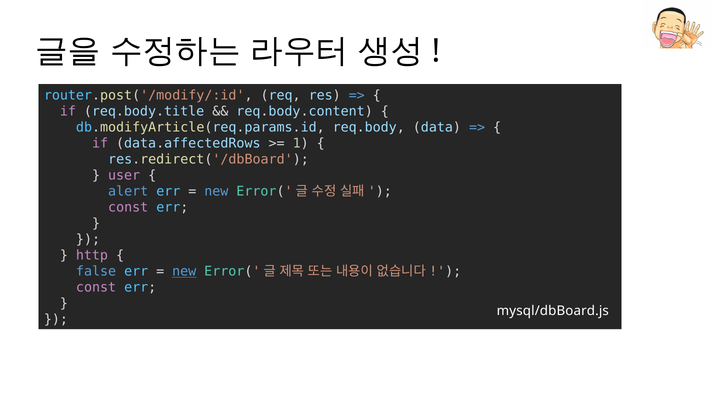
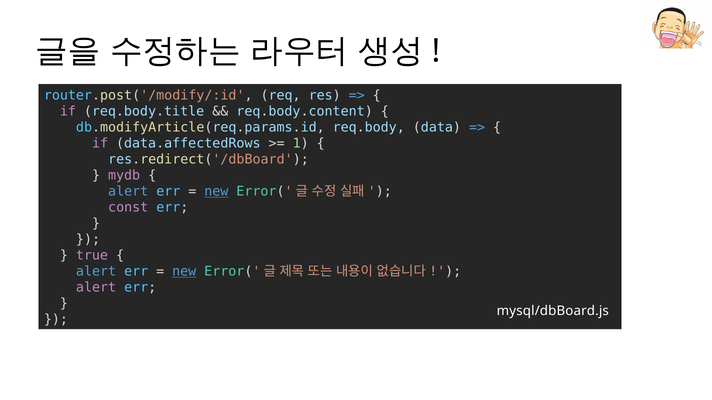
user: user -> mydb
new at (216, 192) underline: none -> present
http: http -> true
false at (96, 272): false -> alert
const at (96, 288): const -> alert
